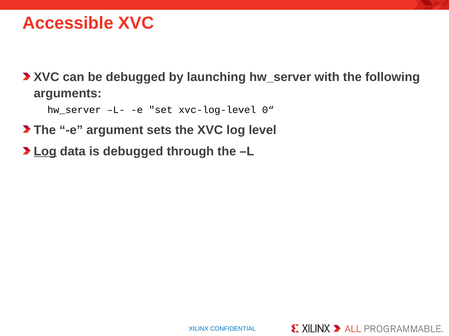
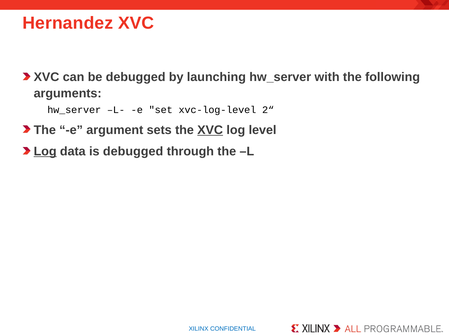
Accessible: Accessible -> Hernandez
0“: 0“ -> 2“
XVC at (210, 130) underline: none -> present
